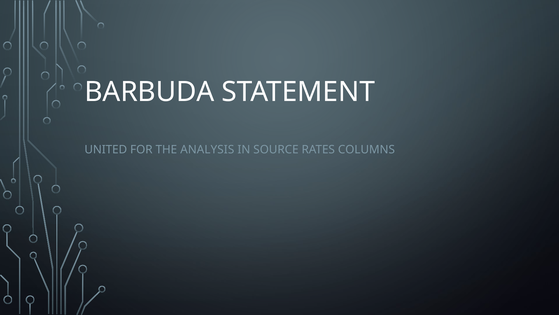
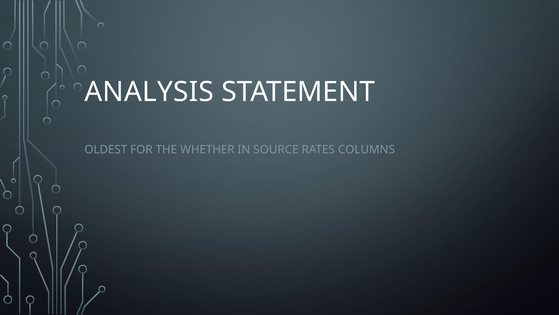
BARBUDA: BARBUDA -> ANALYSIS
UNITED: UNITED -> OLDEST
ANALYSIS: ANALYSIS -> WHETHER
